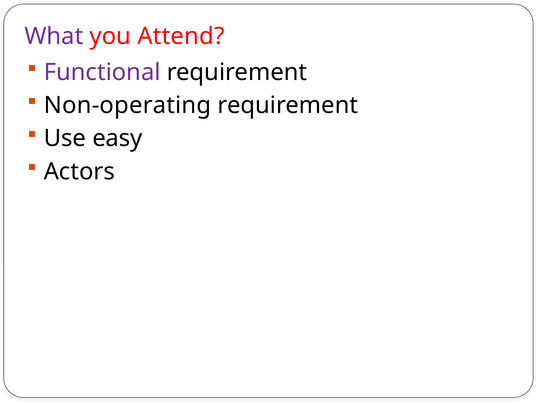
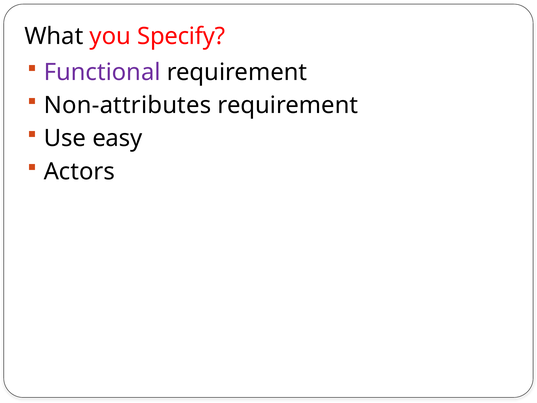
What colour: purple -> black
Attend: Attend -> Specify
Non-operating: Non-operating -> Non-attributes
